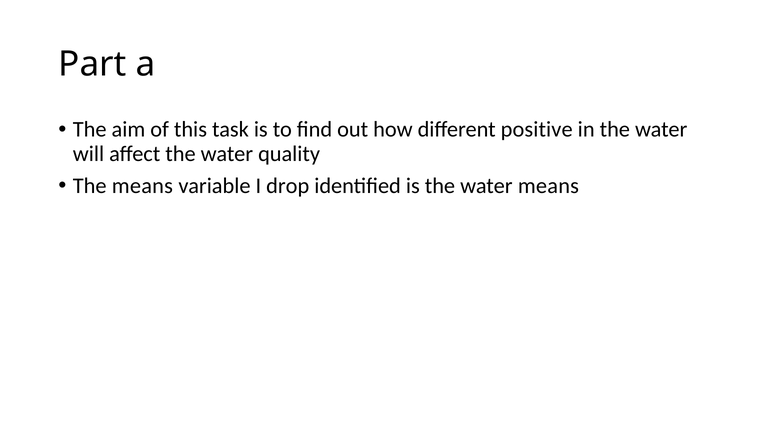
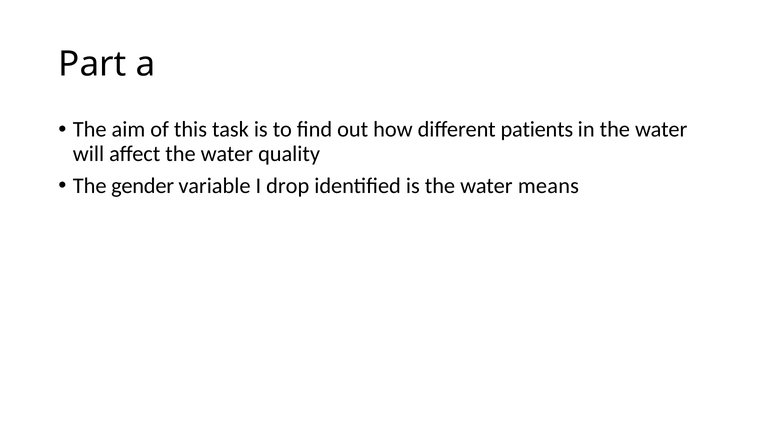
positive: positive -> patients
The means: means -> gender
